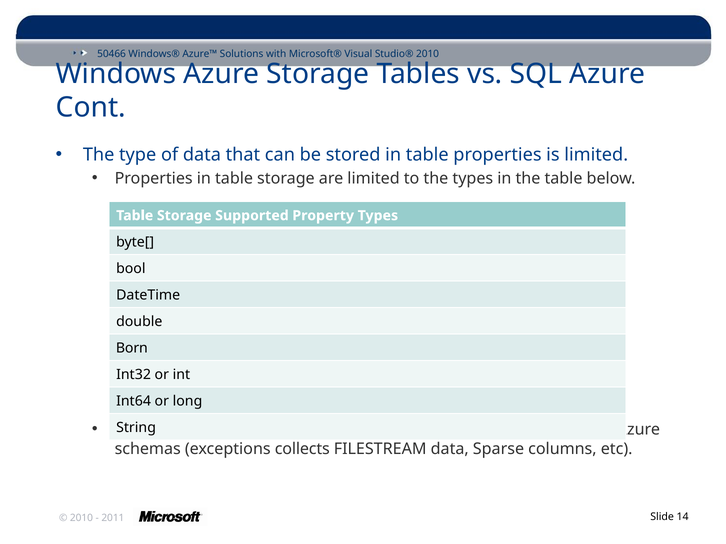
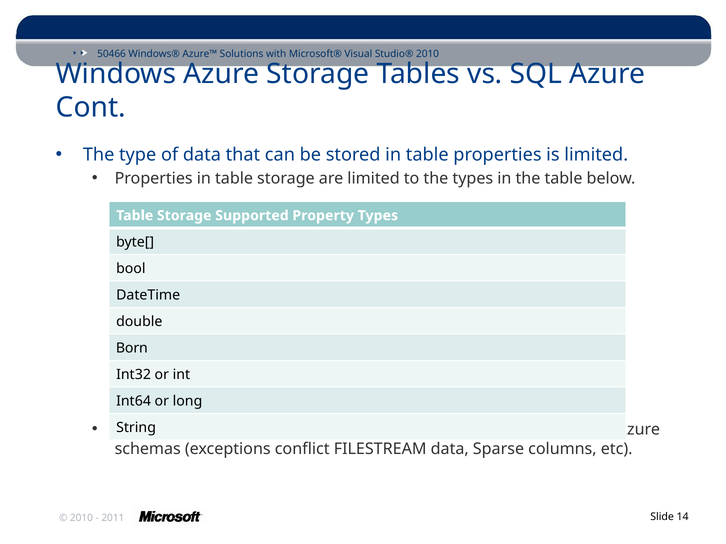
collects: collects -> conflict
